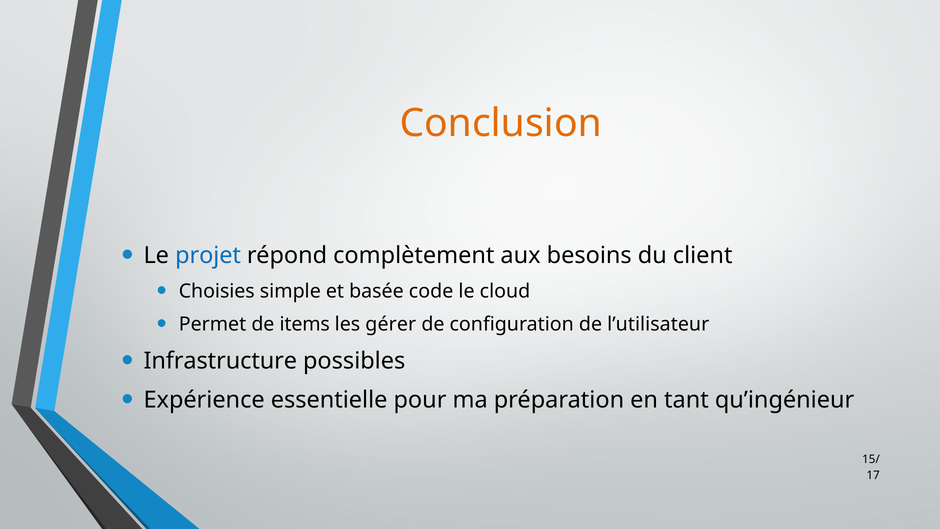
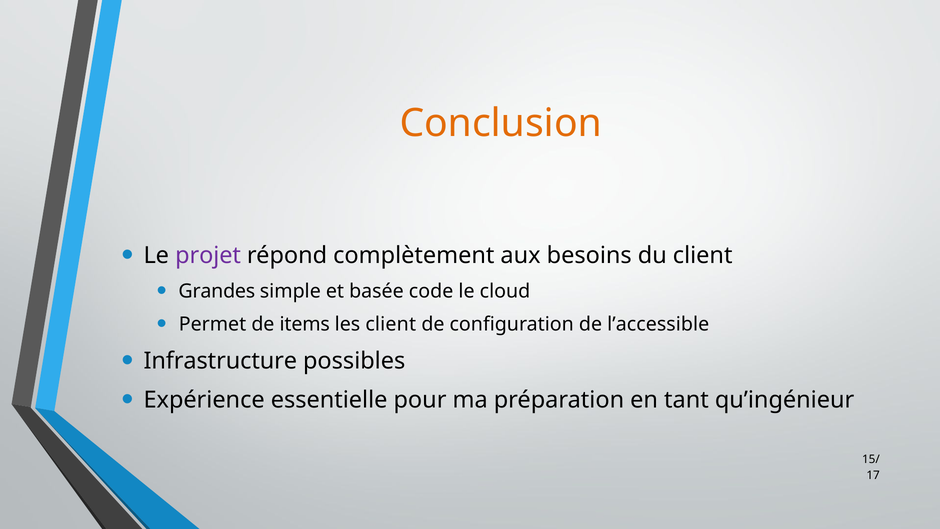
projet colour: blue -> purple
Choisies: Choisies -> Grandes
les gérer: gérer -> client
l’utilisateur: l’utilisateur -> l’accessible
